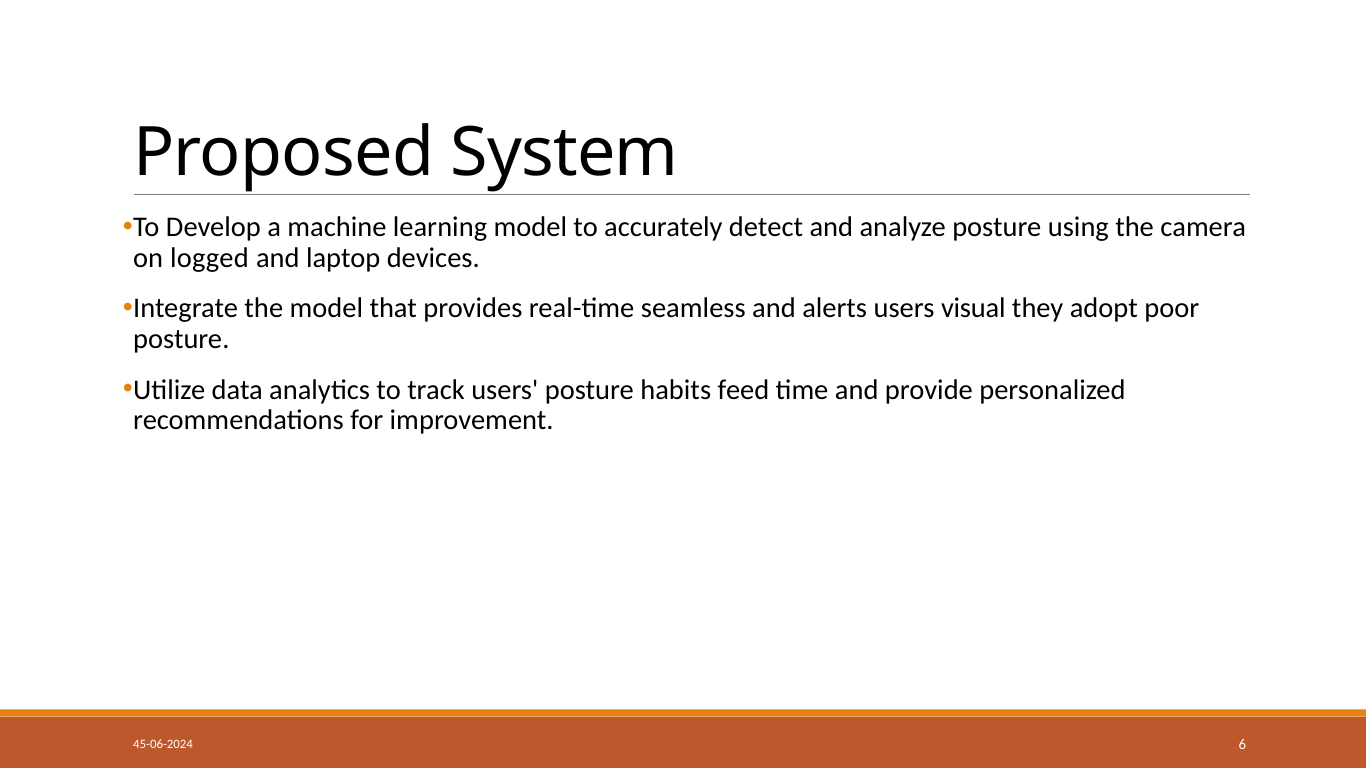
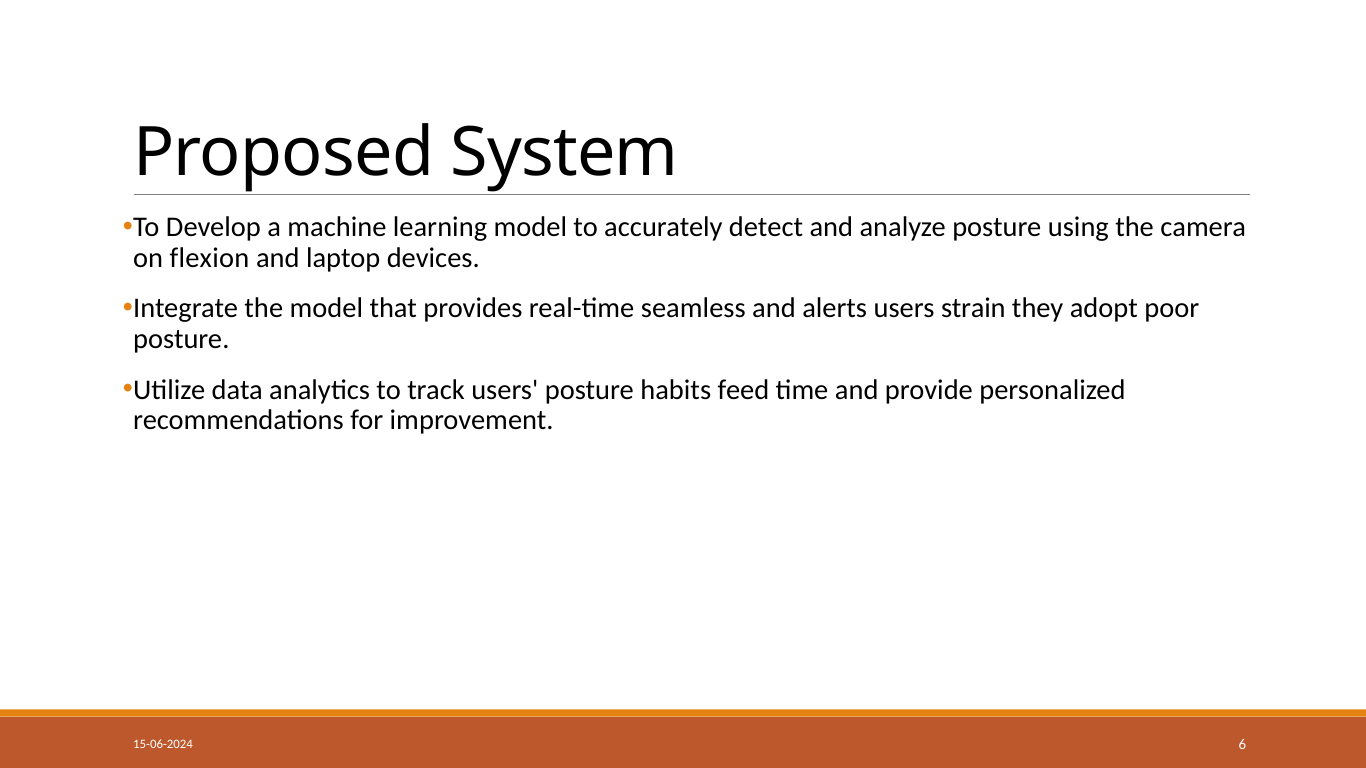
logged: logged -> flexion
visual: visual -> strain
45-06-2024: 45-06-2024 -> 15-06-2024
